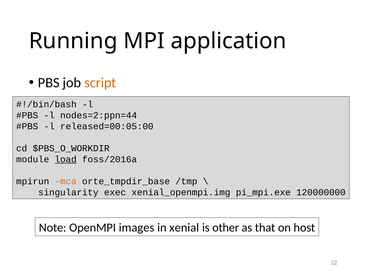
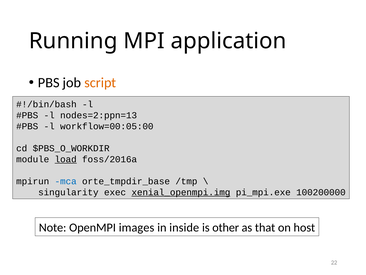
nodes=2:ppn=44: nodes=2:ppn=44 -> nodes=2:ppn=13
released=00:05:00: released=00:05:00 -> workflow=00:05:00
mca colour: orange -> blue
xenial_openmpi.img underline: none -> present
120000000: 120000000 -> 100200000
xenial: xenial -> inside
